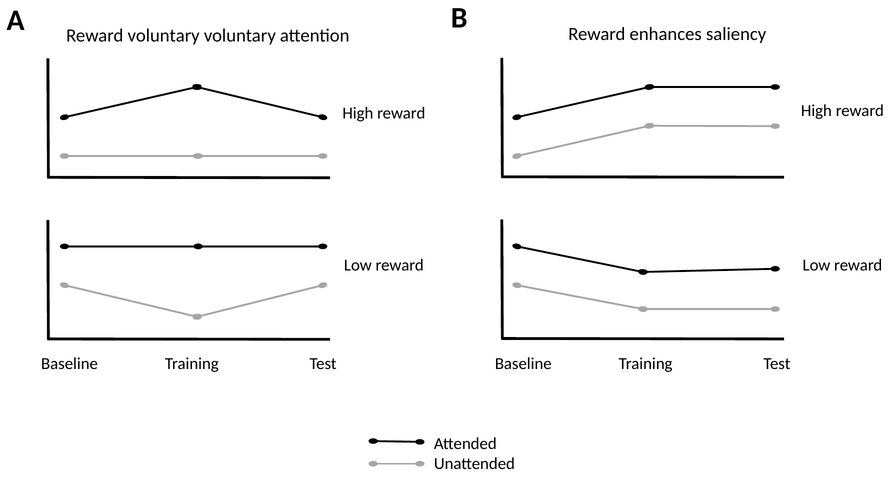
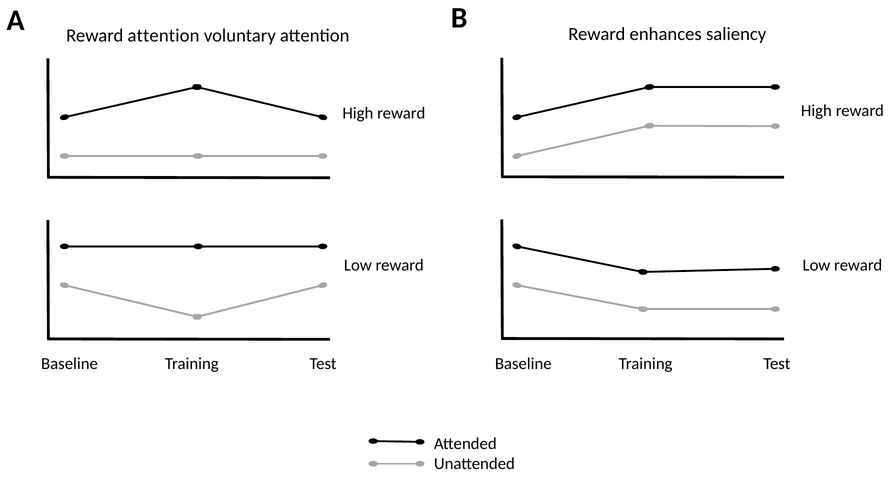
Reward voluntary: voluntary -> attention
